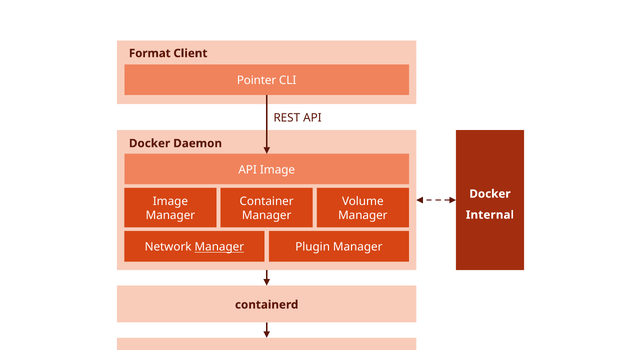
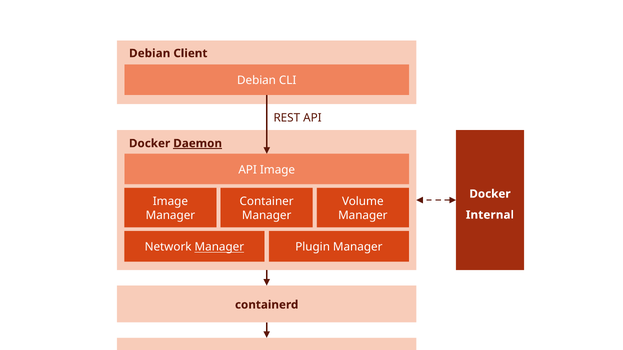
Format at (150, 53): Format -> Debian
Pointer at (257, 81): Pointer -> Debian
Daemon underline: none -> present
